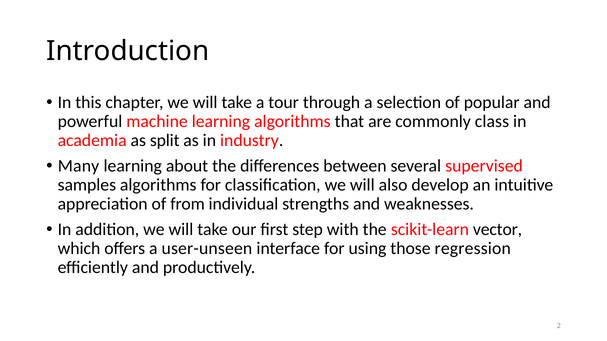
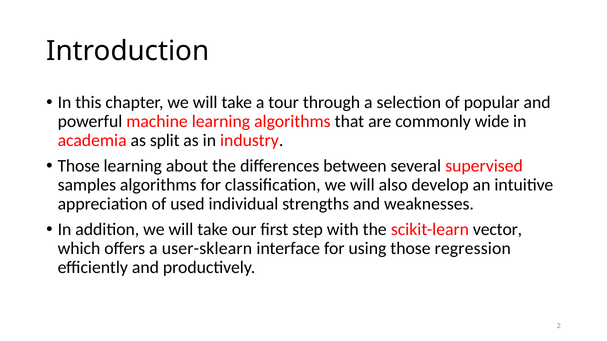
class: class -> wide
Many at (79, 166): Many -> Those
from: from -> used
user-unseen: user-unseen -> user-sklearn
